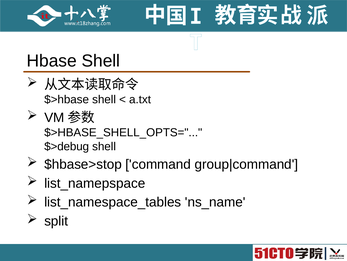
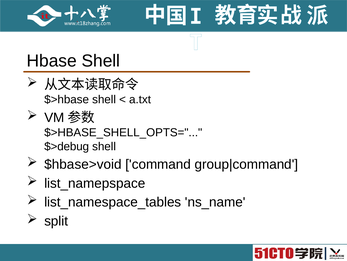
$hbase>stop: $hbase>stop -> $hbase>void
